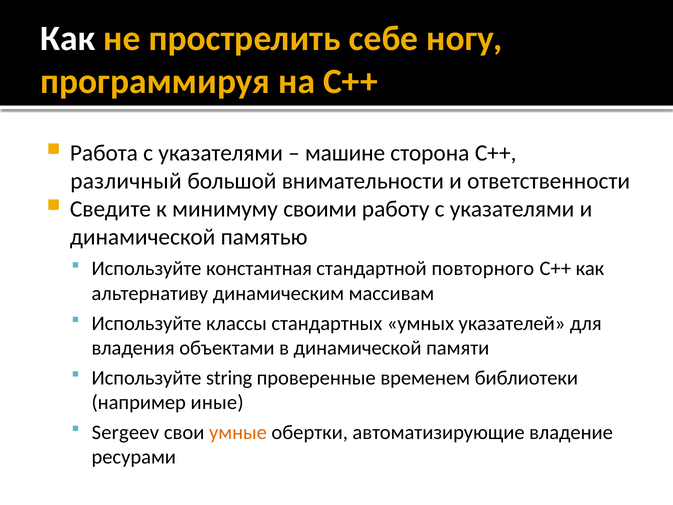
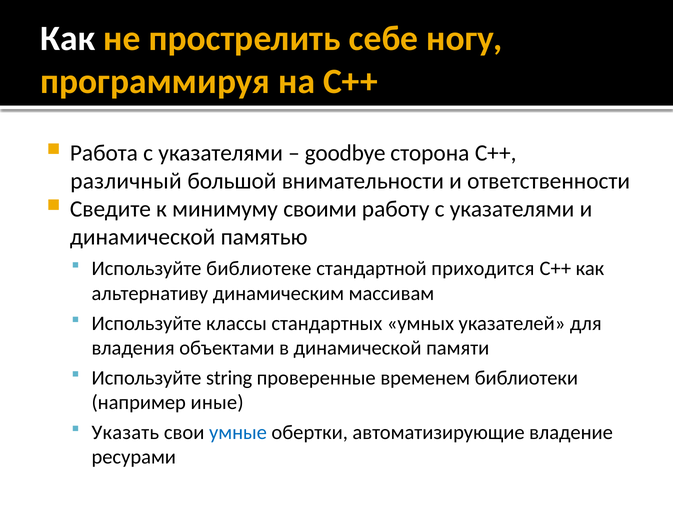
машине: машине -> goodbye
константная: константная -> библиотеке
повторного: повторного -> приходится
Sergeev: Sergeev -> Указать
умные colour: orange -> blue
